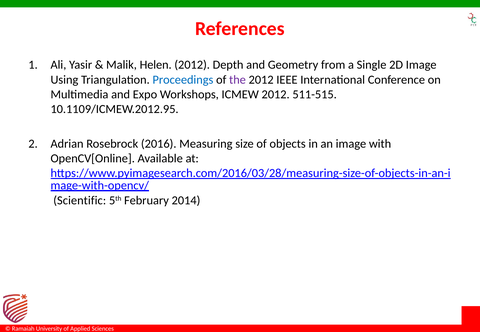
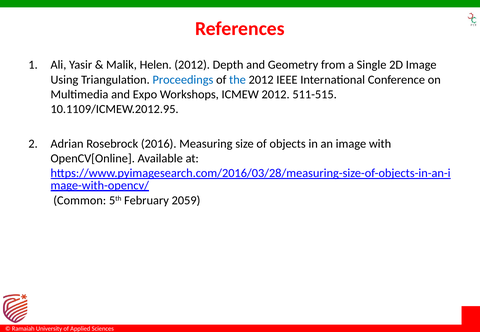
the colour: purple -> blue
Scientific: Scientific -> Common
2014: 2014 -> 2059
